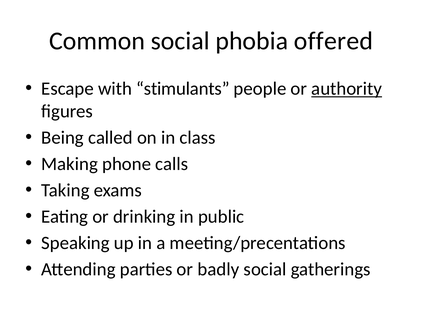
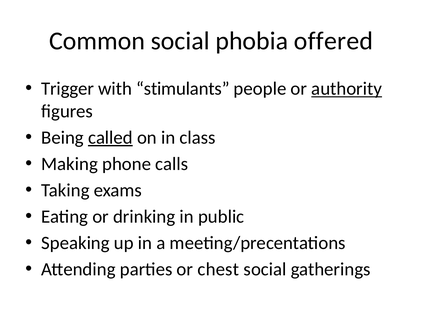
Escape: Escape -> Trigger
called underline: none -> present
badly: badly -> chest
